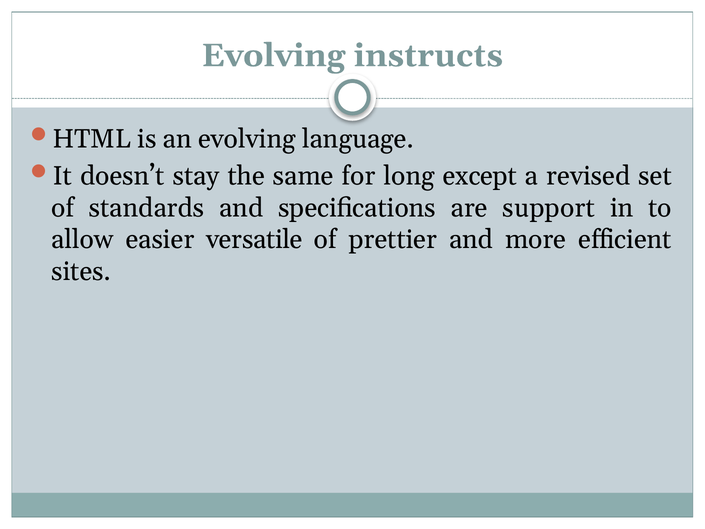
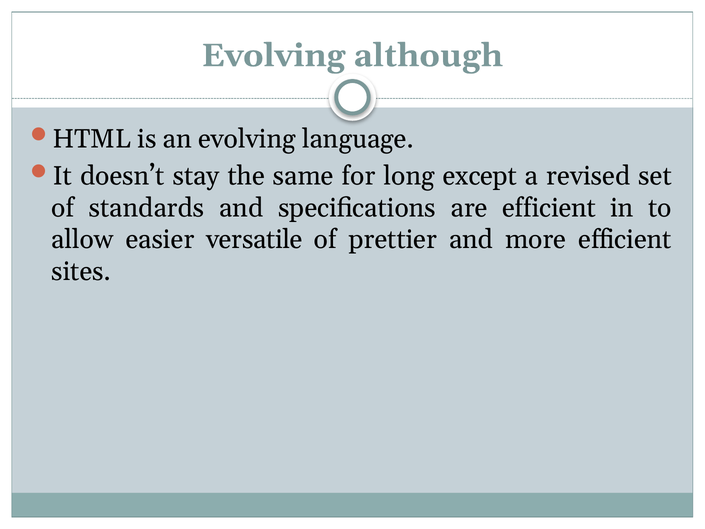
instructs: instructs -> although
are support: support -> efficient
